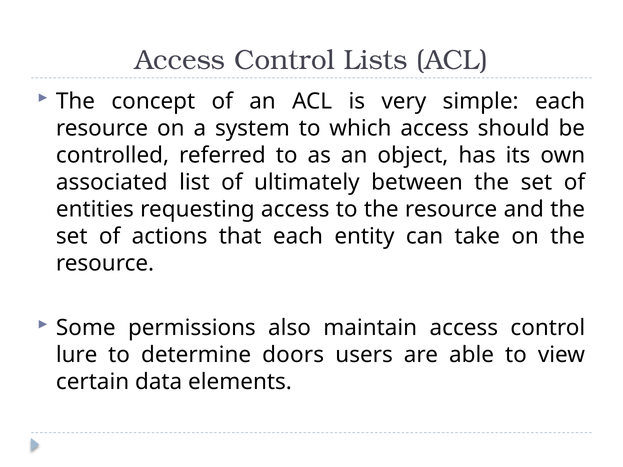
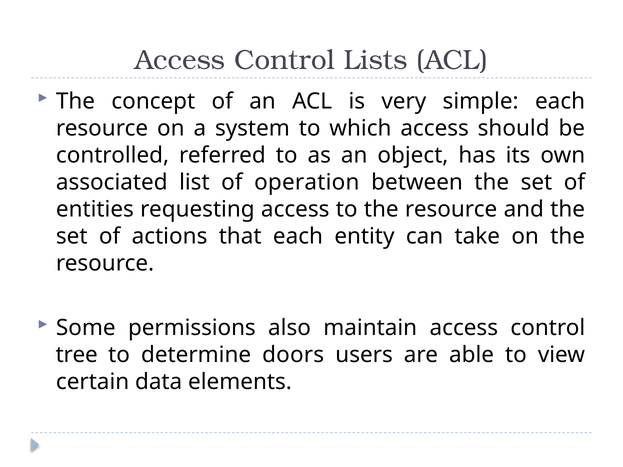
ultimately: ultimately -> operation
lure: lure -> tree
